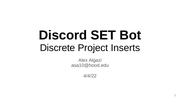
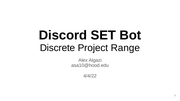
Inserts: Inserts -> Range
